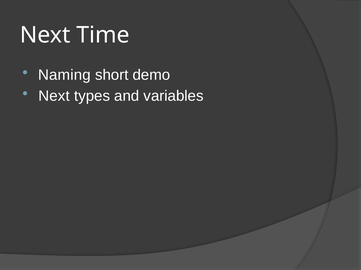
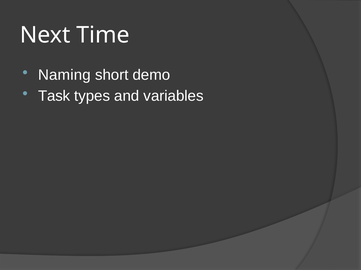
Next at (54, 96): Next -> Task
